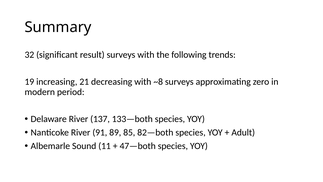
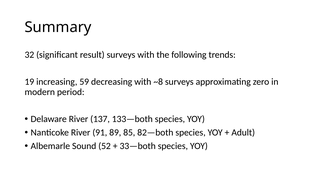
21: 21 -> 59
11: 11 -> 52
47—both: 47—both -> 33—both
